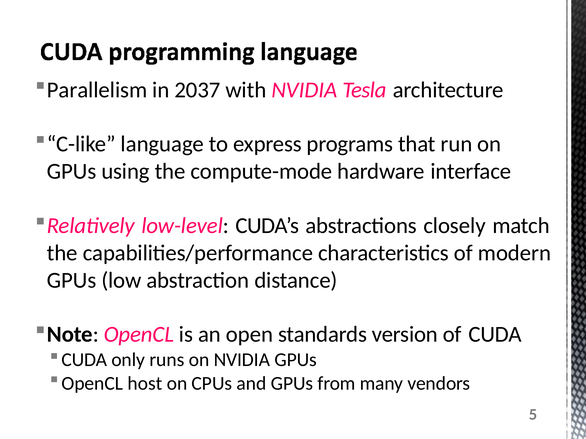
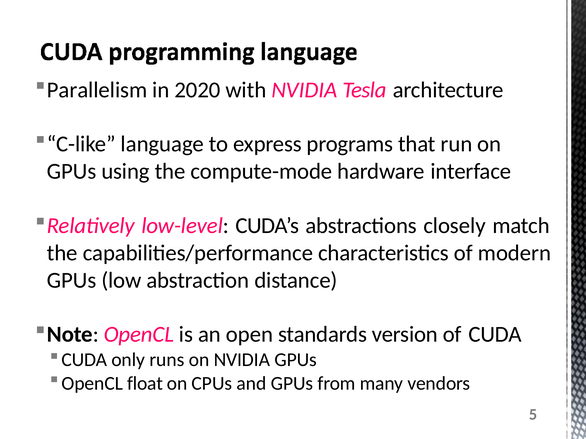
2037: 2037 -> 2020
host: host -> float
